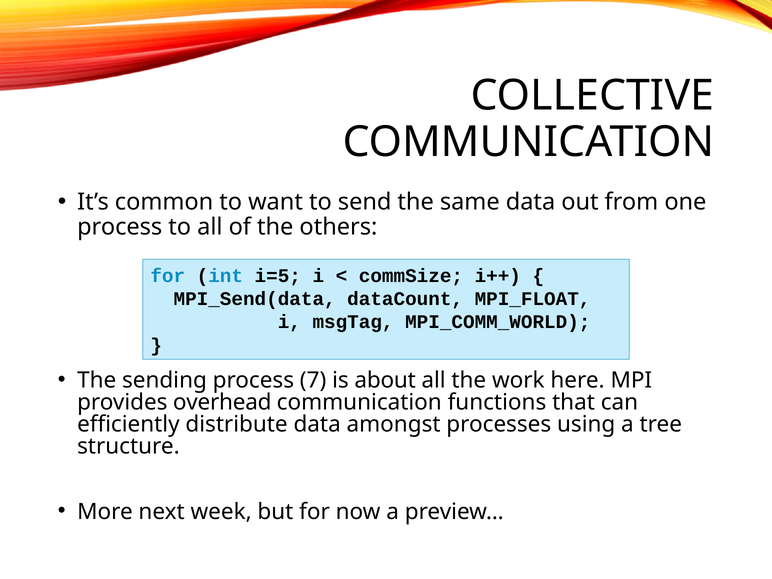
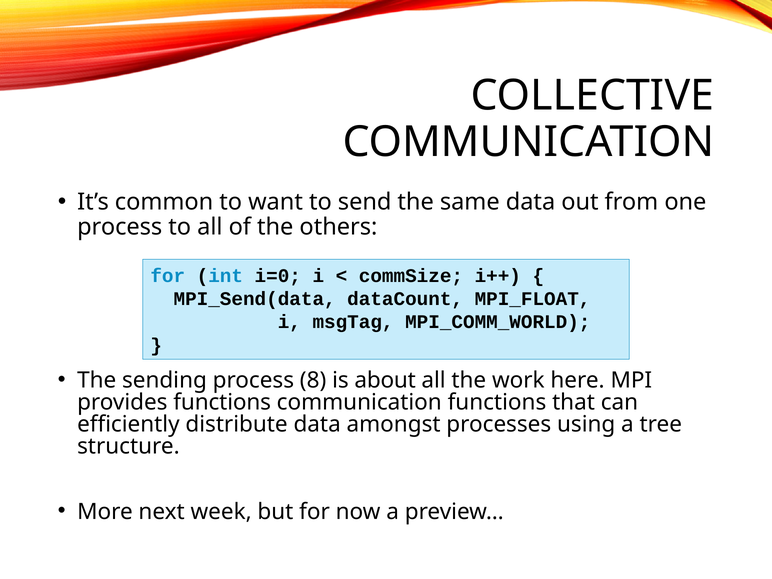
i=5: i=5 -> i=0
7: 7 -> 8
provides overhead: overhead -> functions
